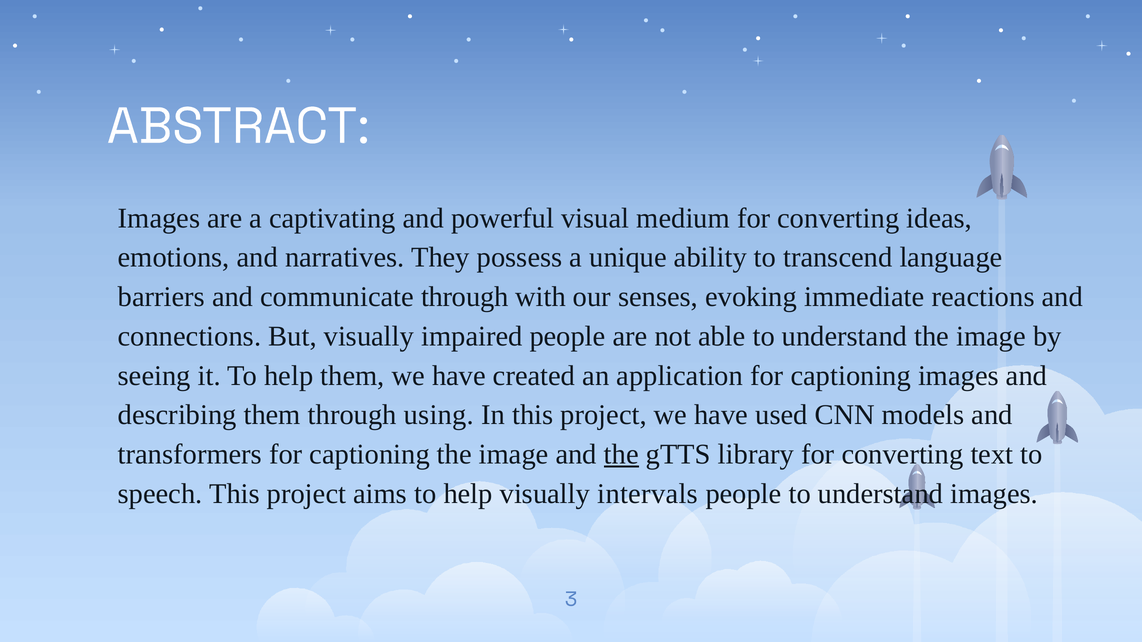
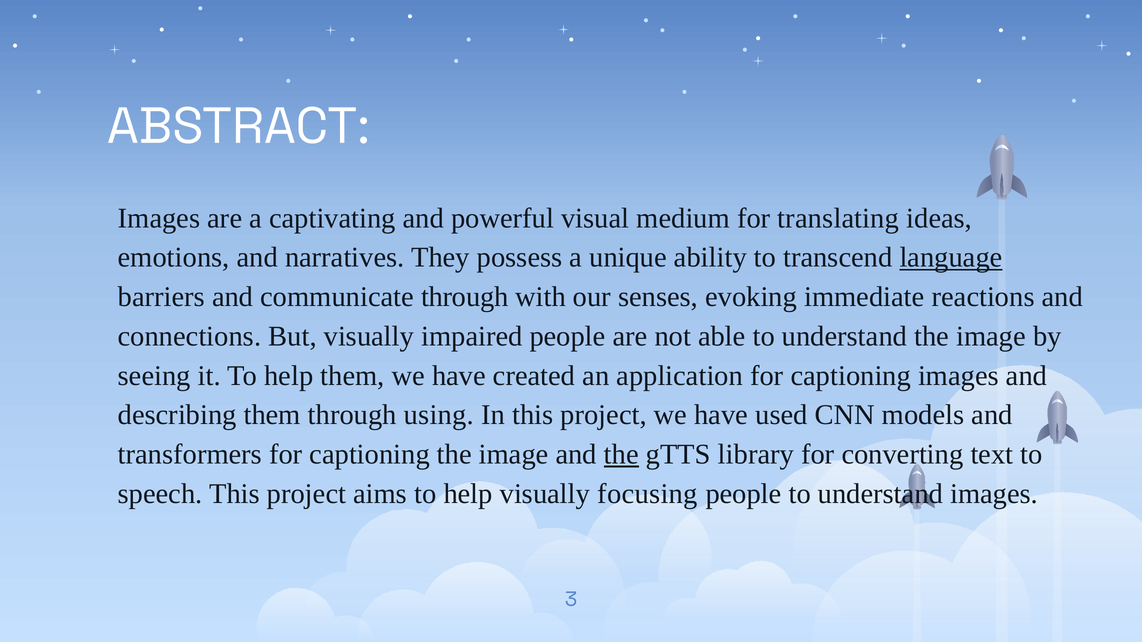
medium for converting: converting -> translating
language underline: none -> present
intervals: intervals -> focusing
